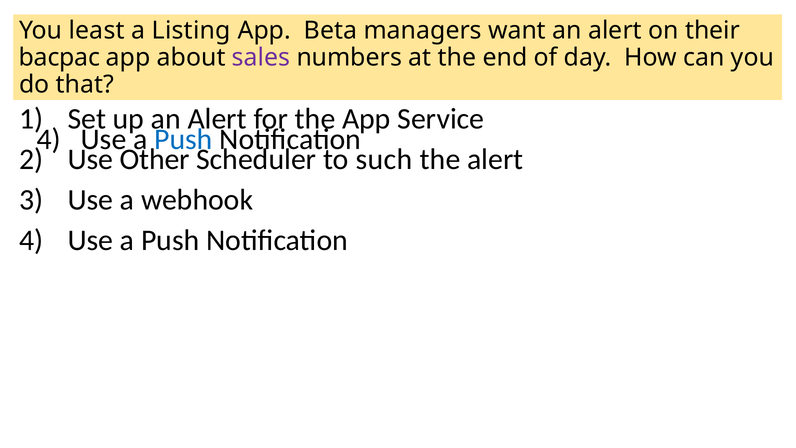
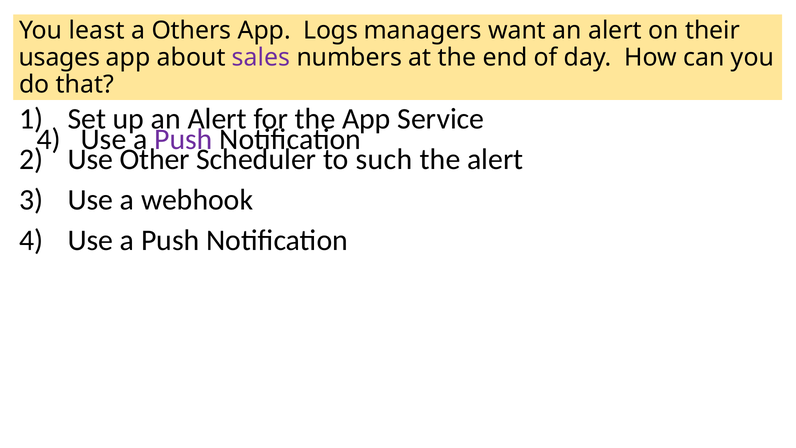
Listing: Listing -> Others
Beta: Beta -> Logs
bacpac: bacpac -> usages
Push at (183, 139) colour: blue -> purple
